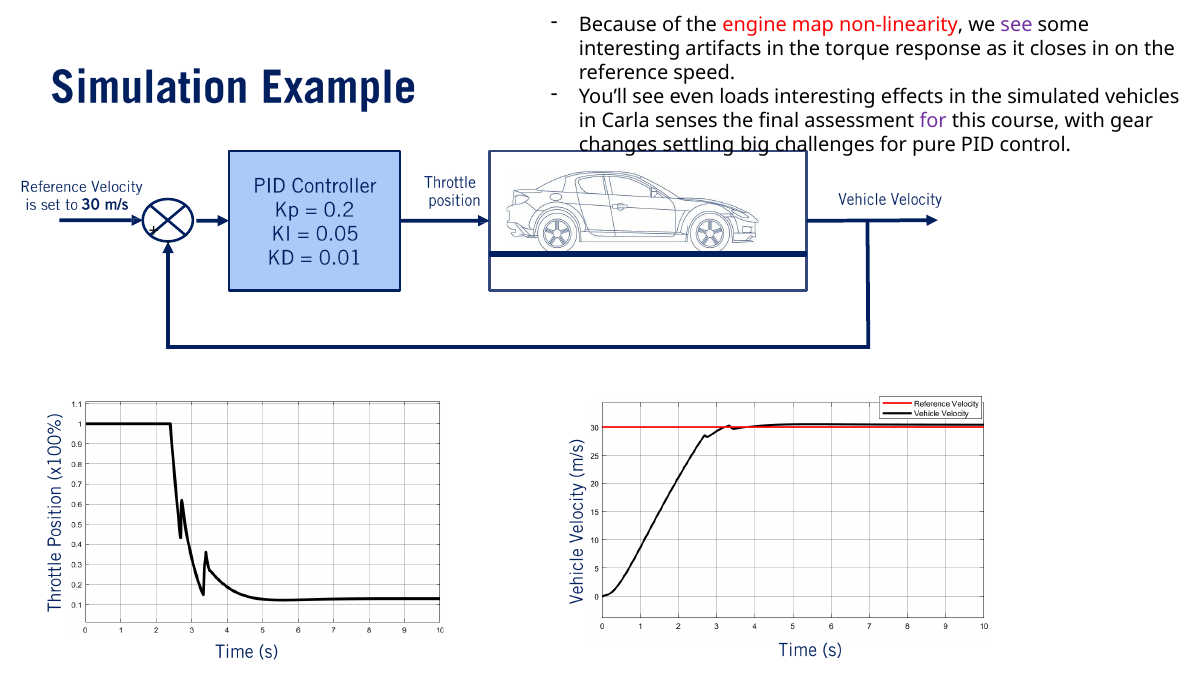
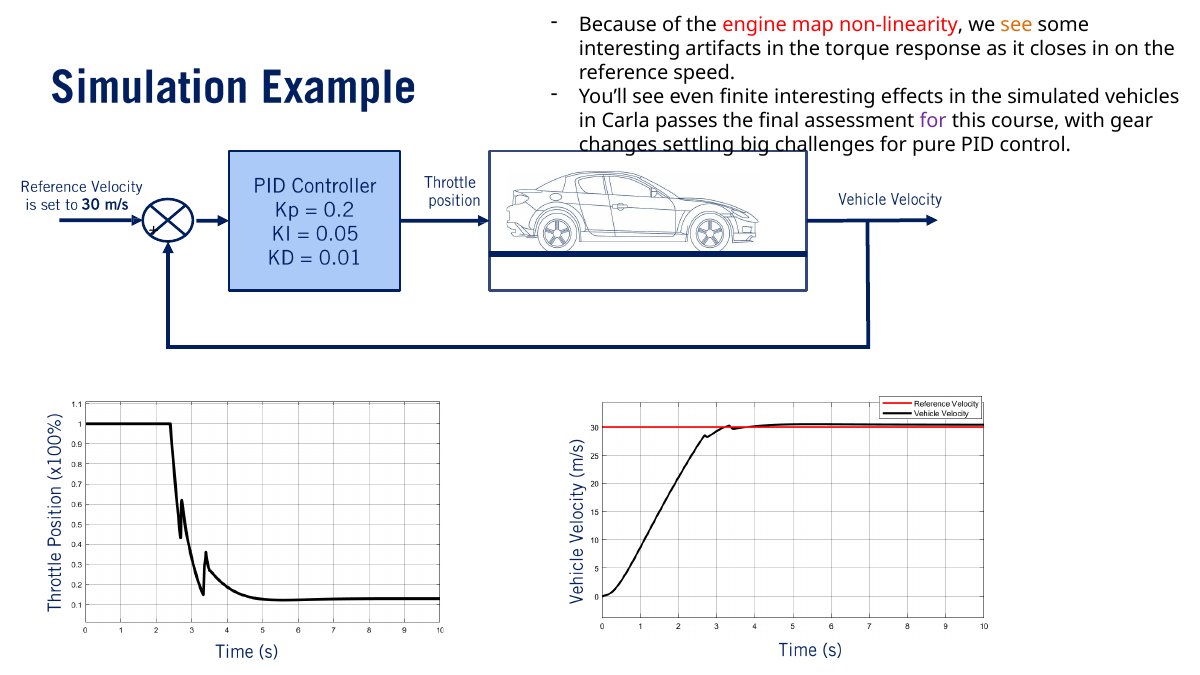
see at (1017, 25) colour: purple -> orange
loads: loads -> finite
senses: senses -> passes
